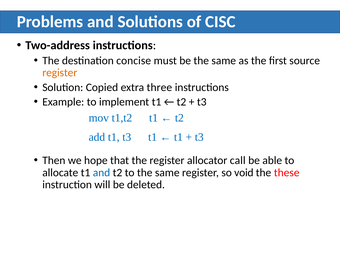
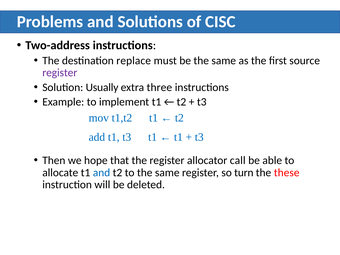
concise: concise -> replace
register at (60, 73) colour: orange -> purple
Copied: Copied -> Usually
void: void -> turn
